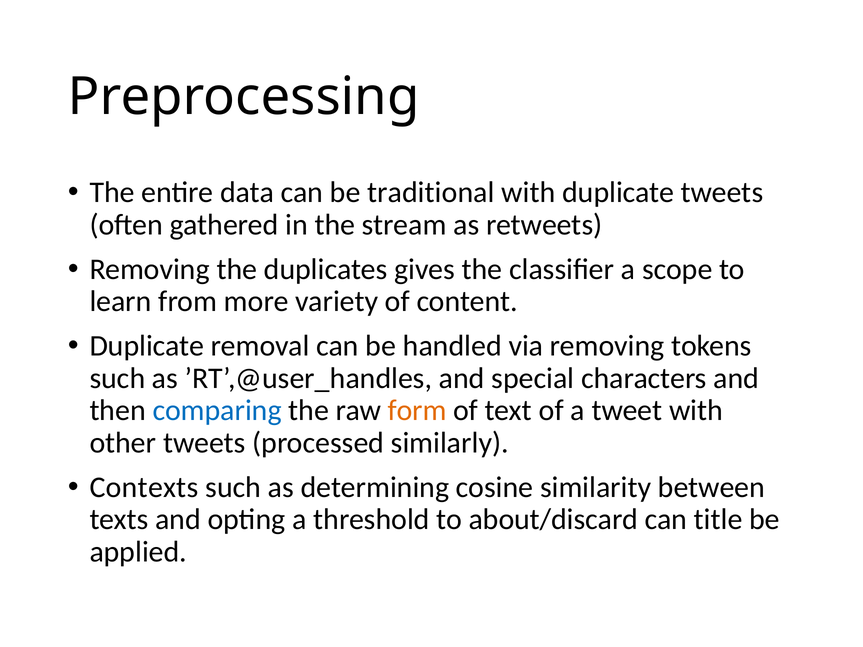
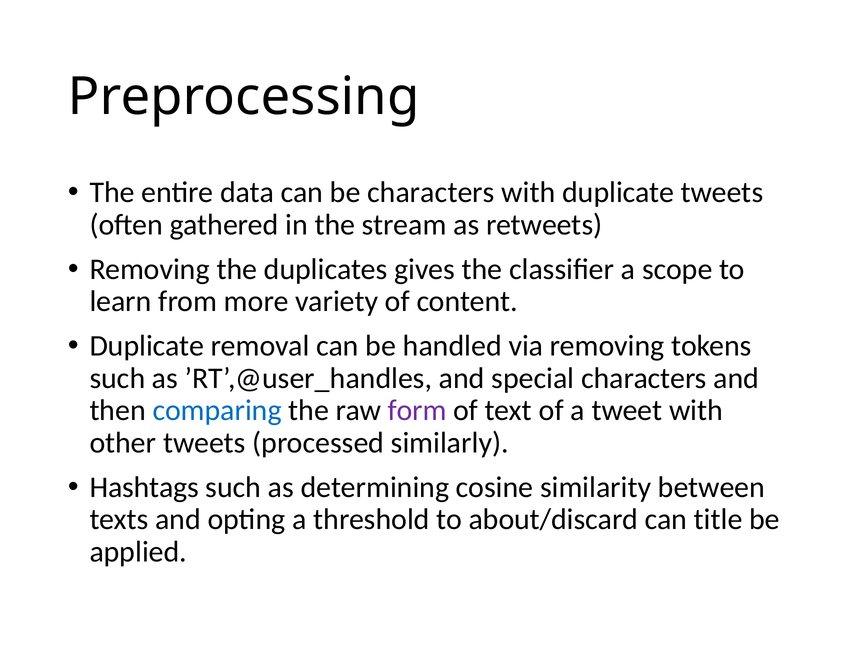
be traditional: traditional -> characters
form colour: orange -> purple
Contexts: Contexts -> Hashtags
